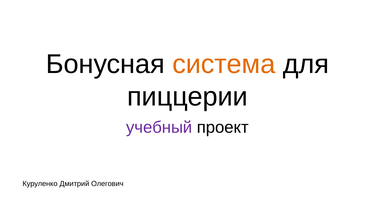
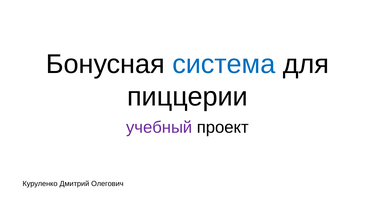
система colour: orange -> blue
